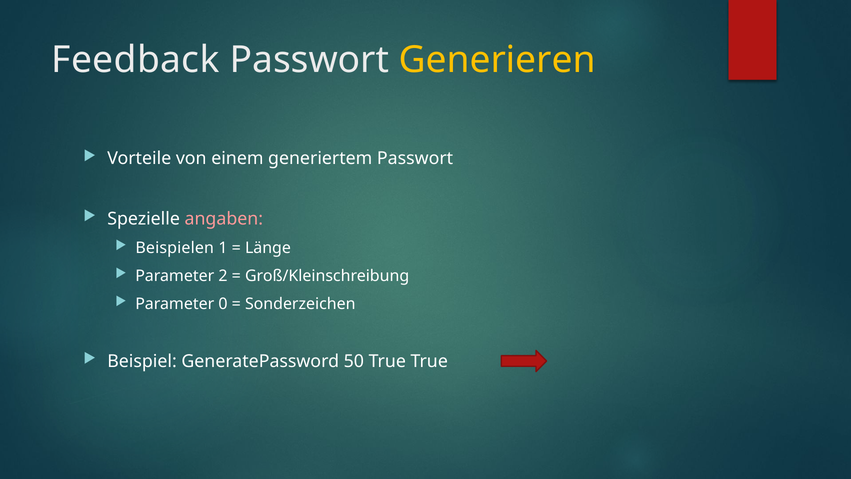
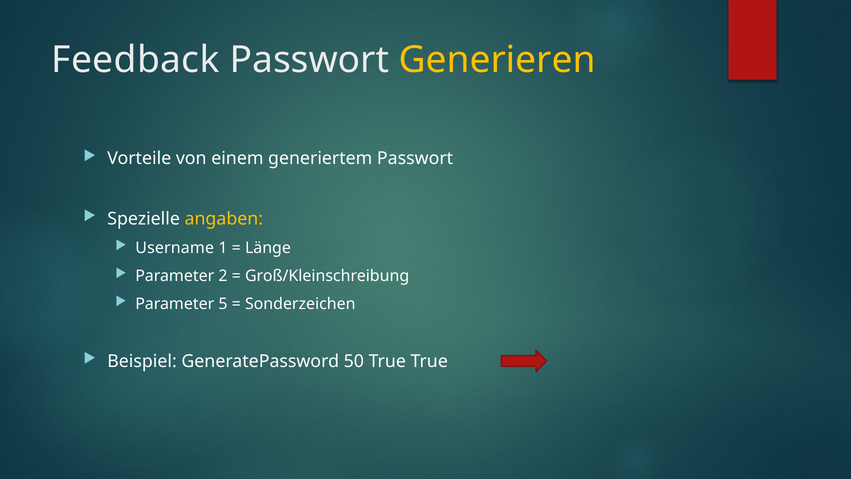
angaben colour: pink -> yellow
Beispielen: Beispielen -> Username
0: 0 -> 5
